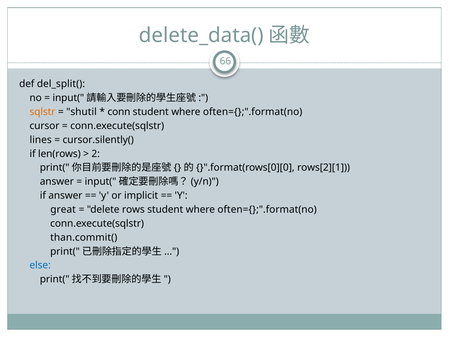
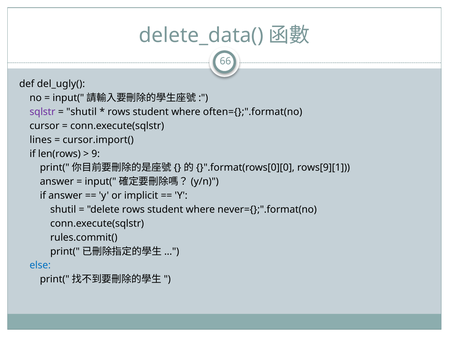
del_split(: del_split( -> del_ugly(
sqlstr colour: orange -> purple
conn at (119, 112): conn -> rows
cursor.silently(: cursor.silently( -> cursor.import(
2: 2 -> 9
rows[2][1: rows[2][1 -> rows[9][1
great at (63, 209): great -> shutil
often={};".format(no at (267, 209): often={};".format(no -> never={};".format(no
than.commit(: than.commit( -> rules.commit(
